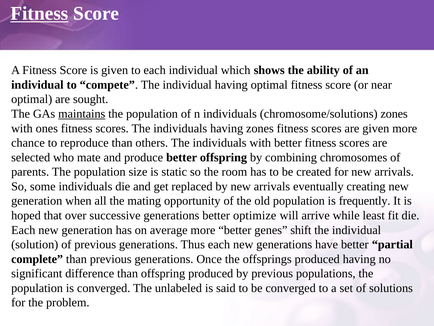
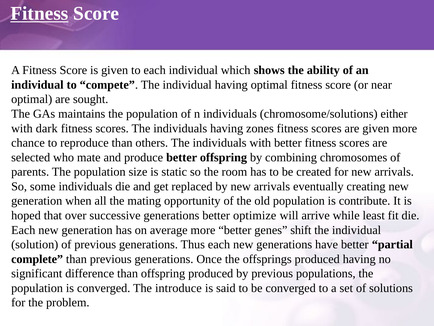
maintains underline: present -> none
chromosome/solutions zones: zones -> either
ones: ones -> dark
frequently: frequently -> contribute
unlabeled: unlabeled -> introduce
